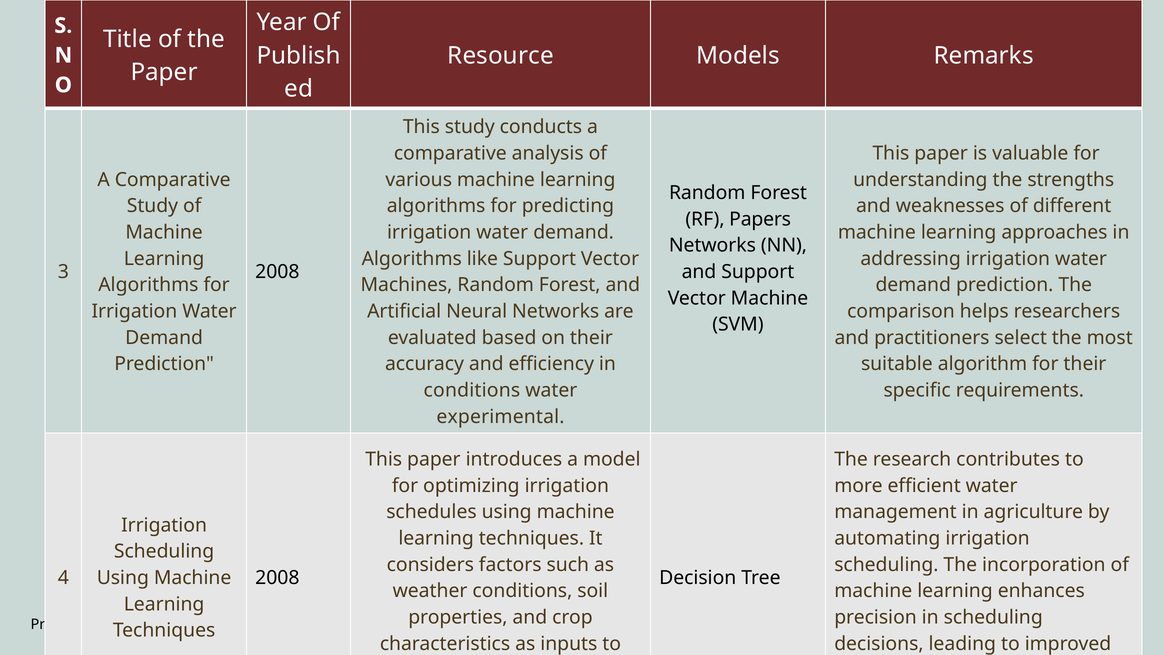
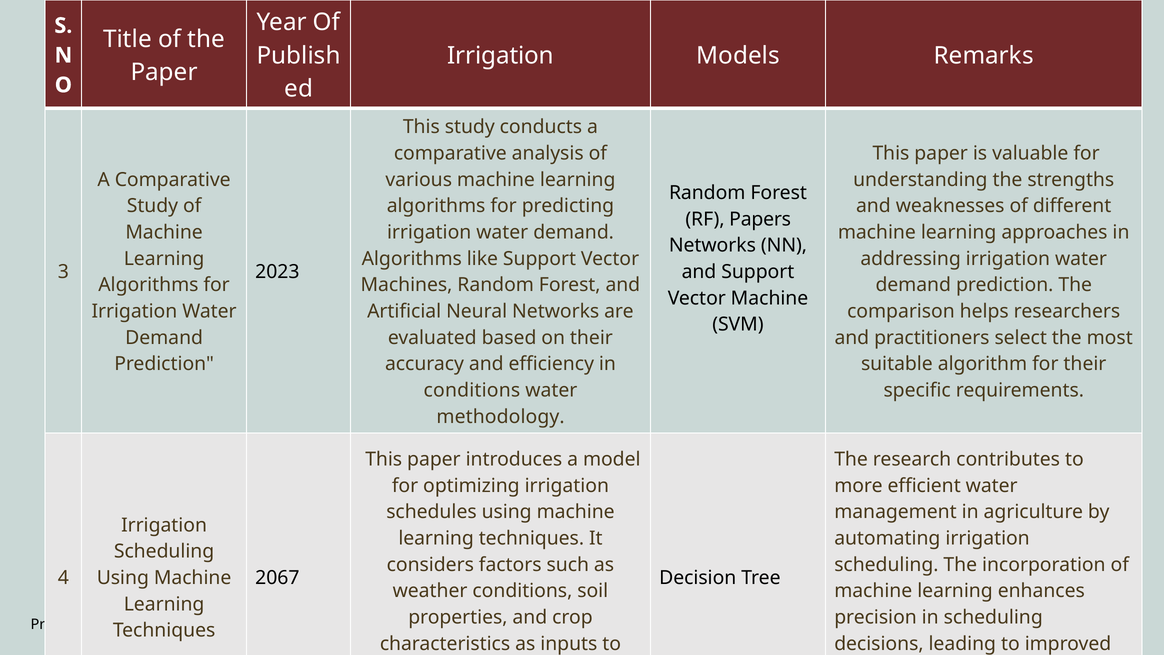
Resource at (501, 56): Resource -> Irrigation
2008 at (277, 272): 2008 -> 2023
experimental: experimental -> methodology
2008 at (277, 578): 2008 -> 2067
